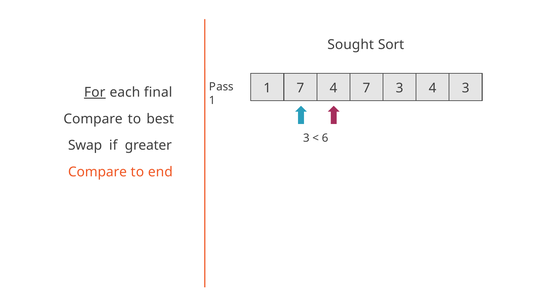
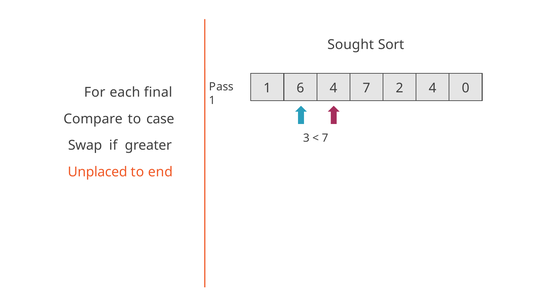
1 7: 7 -> 6
7 3: 3 -> 2
4 3: 3 -> 0
For underline: present -> none
best: best -> case
6 at (325, 138): 6 -> 7
Compare at (97, 172): Compare -> Unplaced
